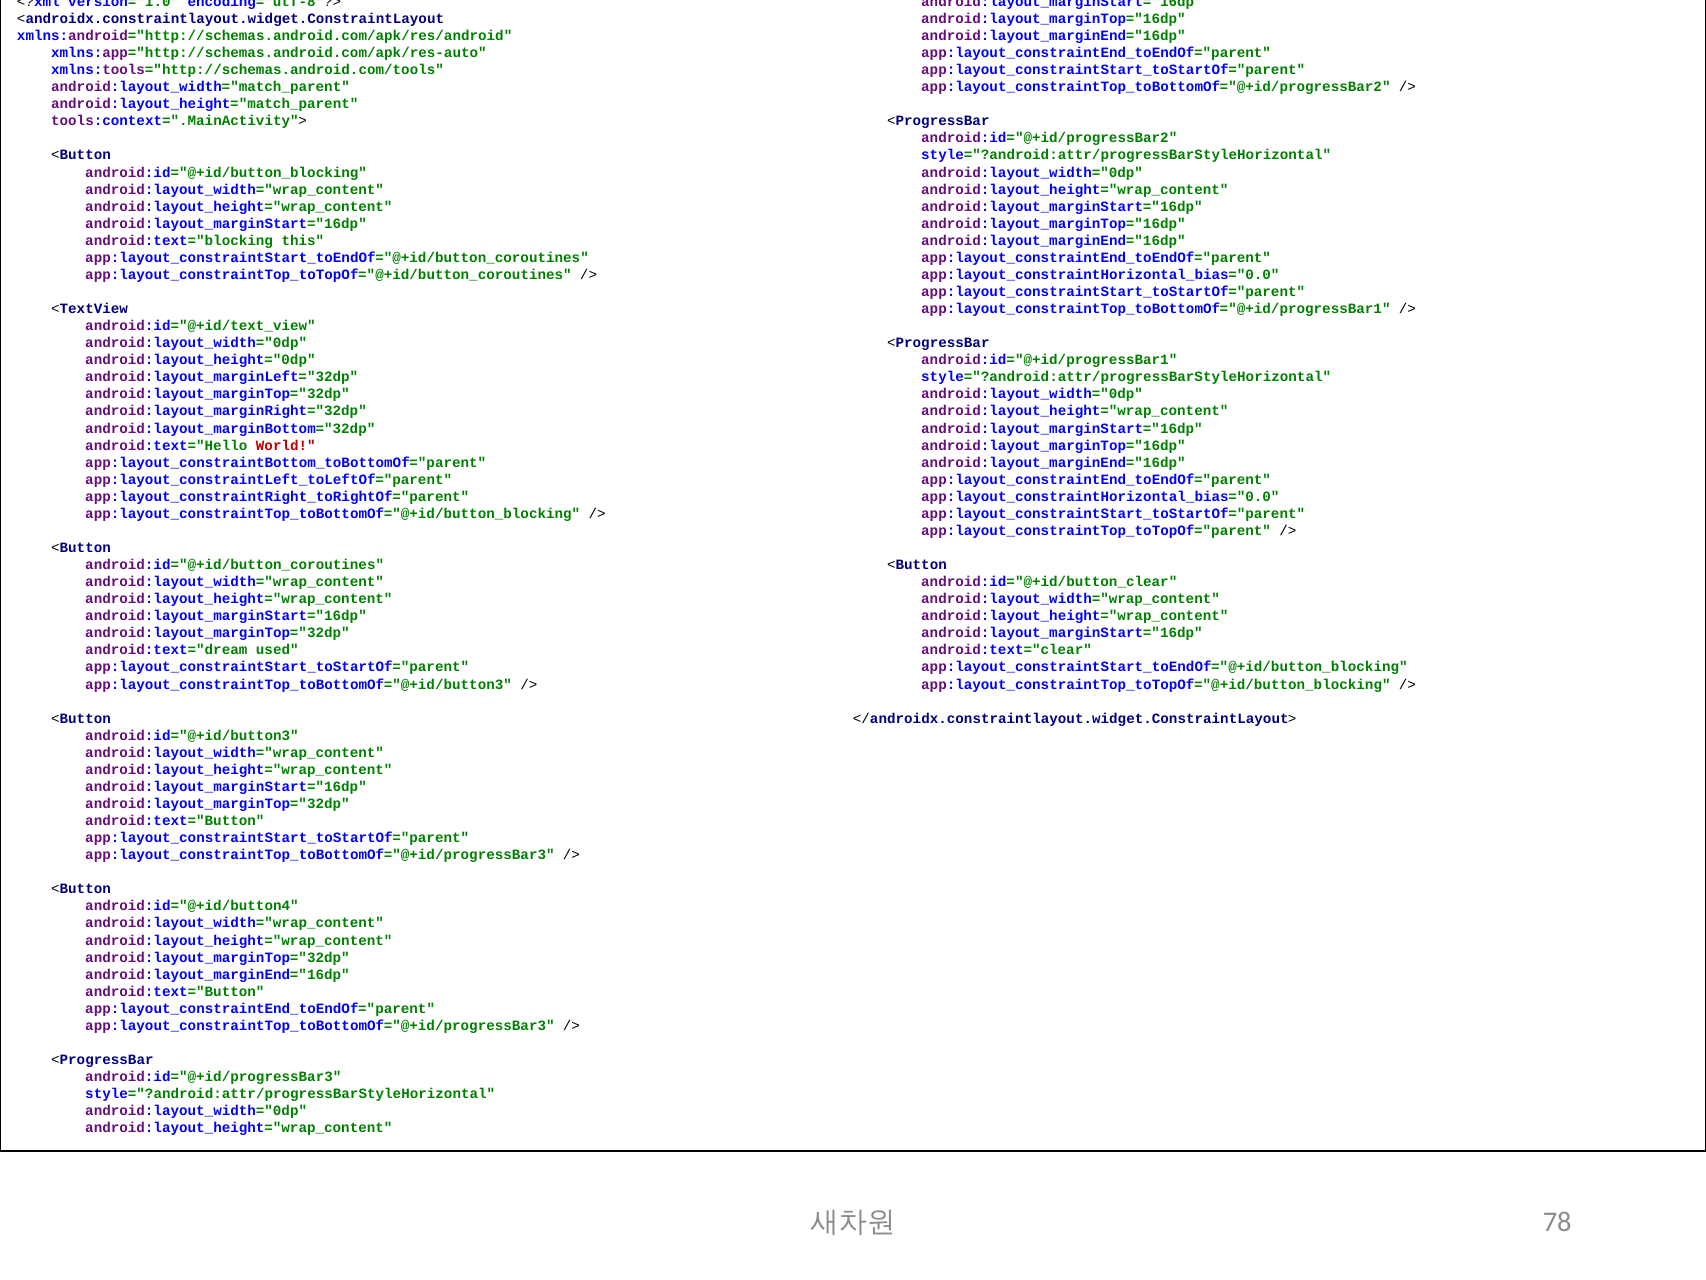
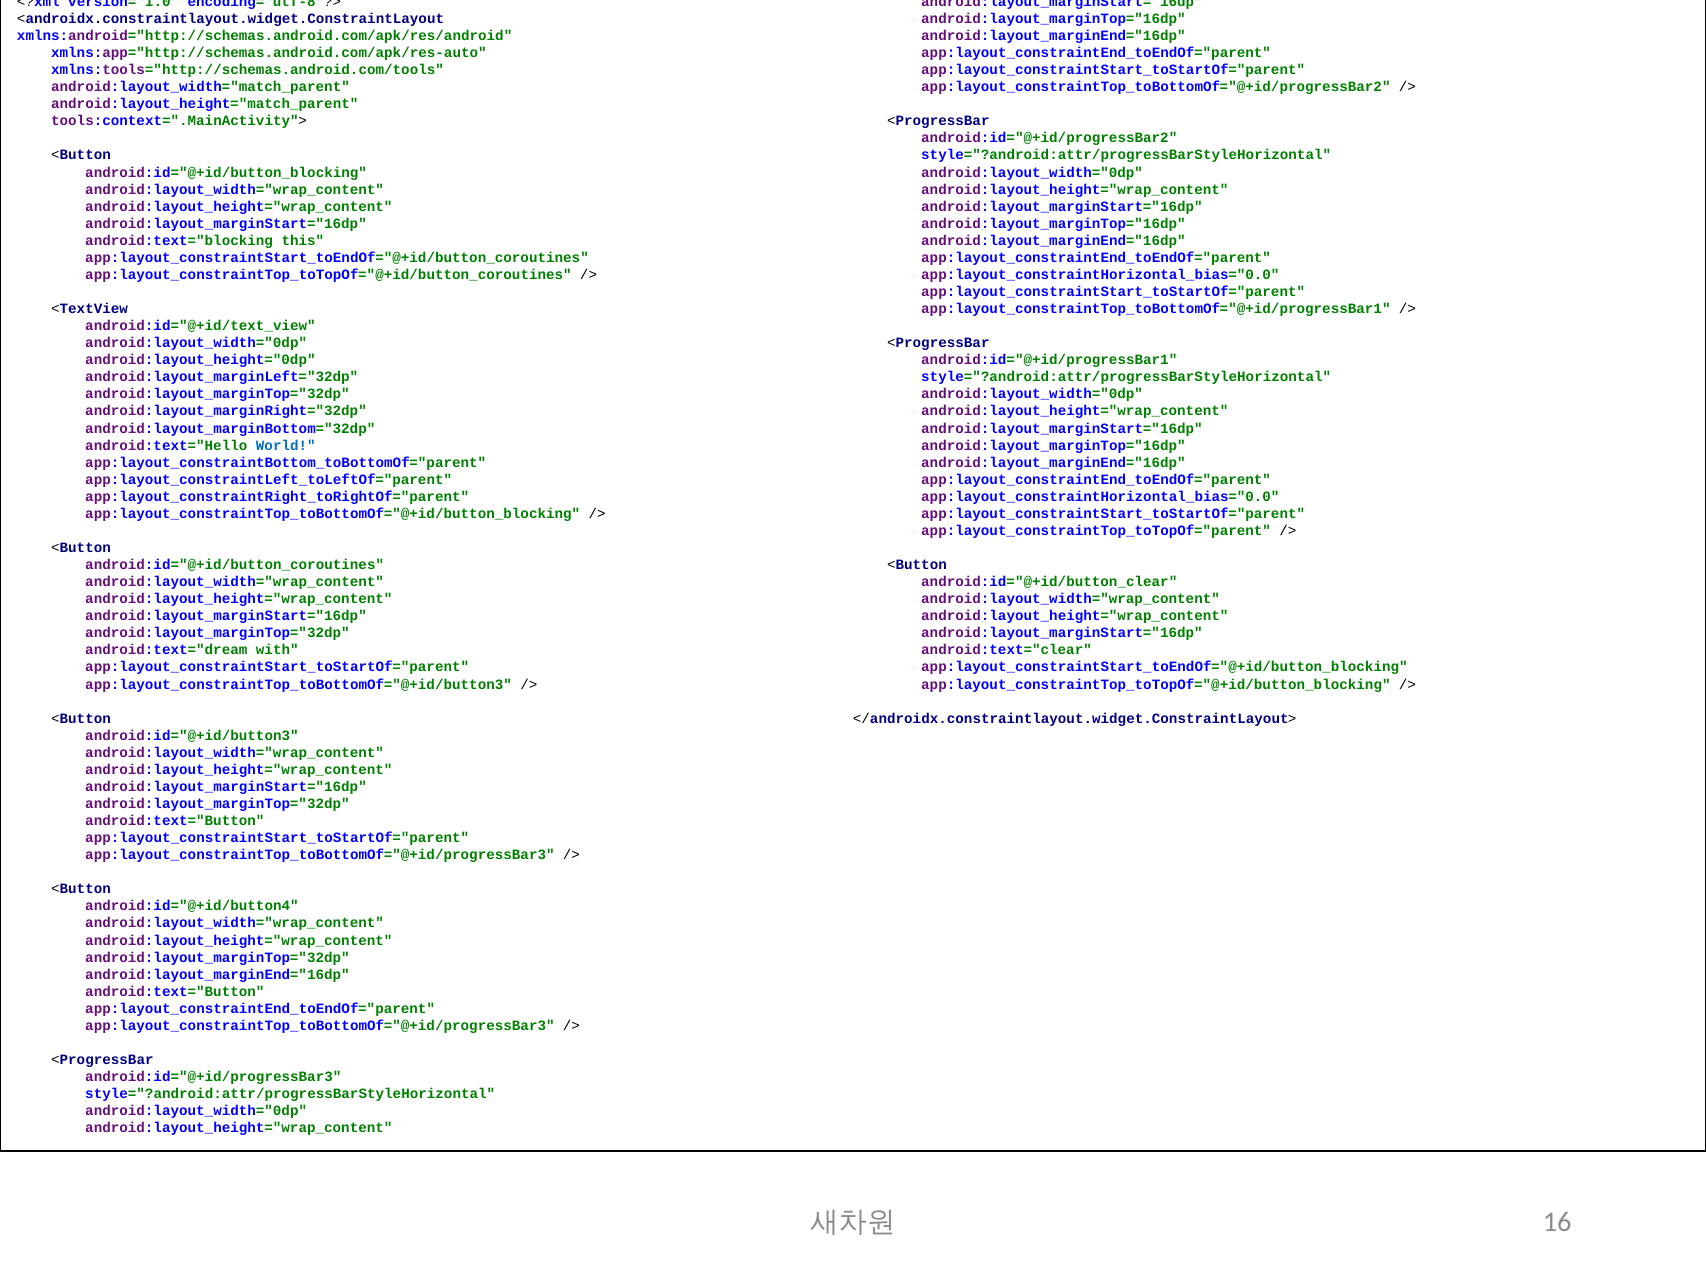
World colour: red -> blue
used: used -> with
78: 78 -> 16
